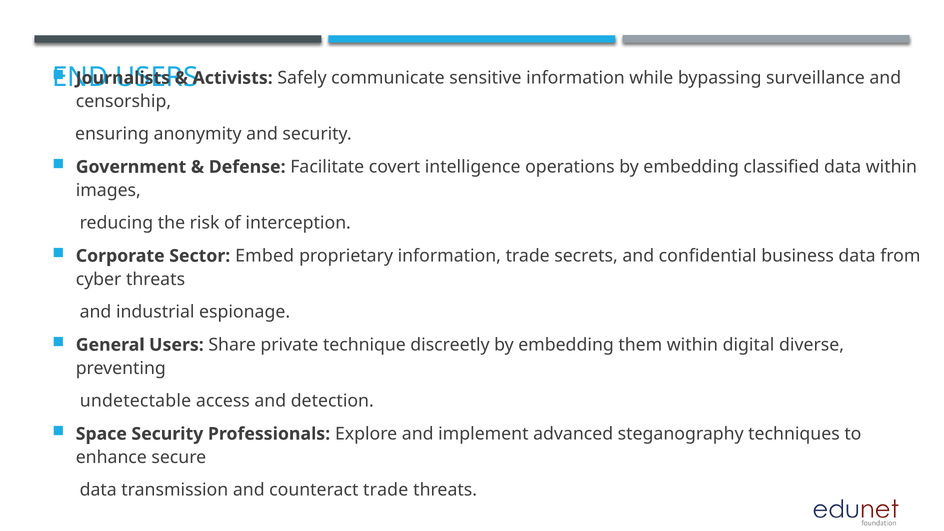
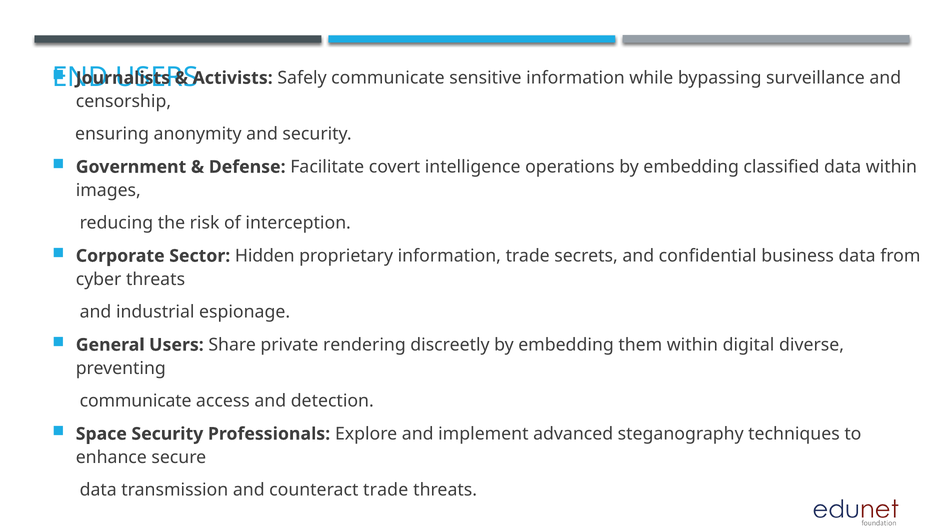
Embed: Embed -> Hidden
technique: technique -> rendering
undetectable at (135, 401): undetectable -> communicate
